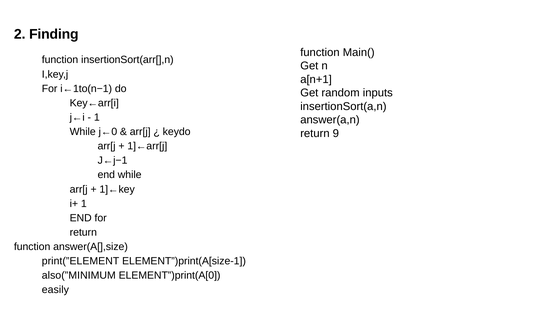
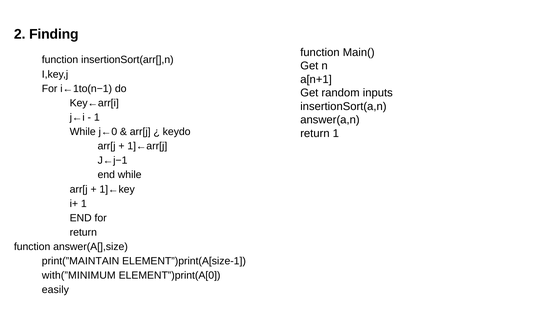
return 9: 9 -> 1
print(”ELEMENT: print(”ELEMENT -> print(”MAINTAIN
also(”MINIMUM: also(”MINIMUM -> with(”MINIMUM
